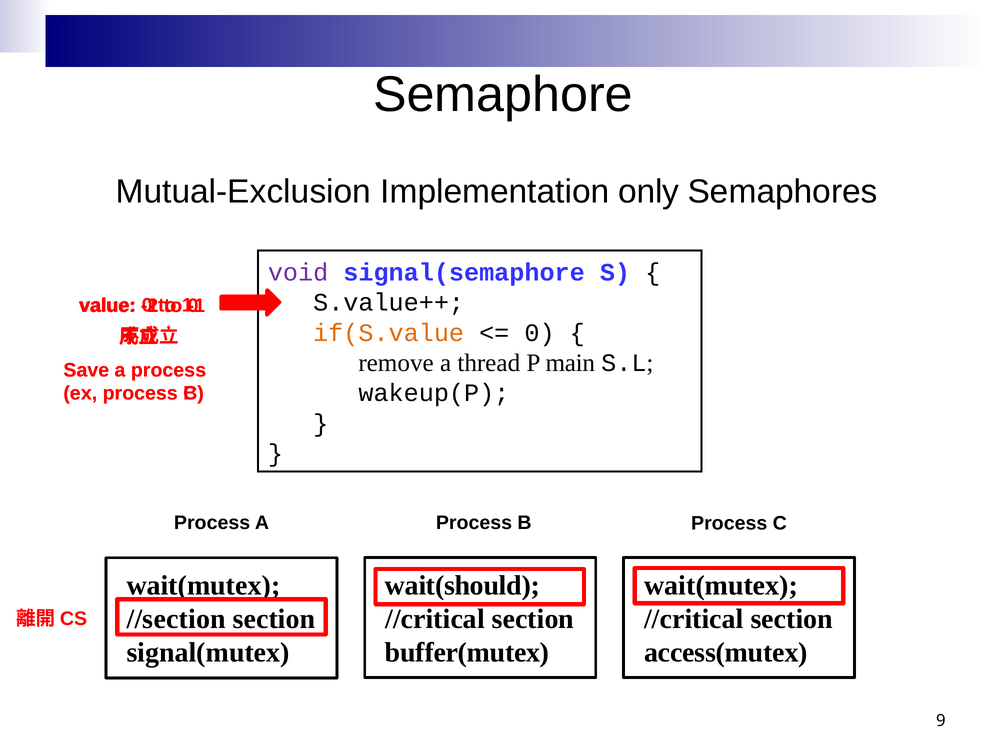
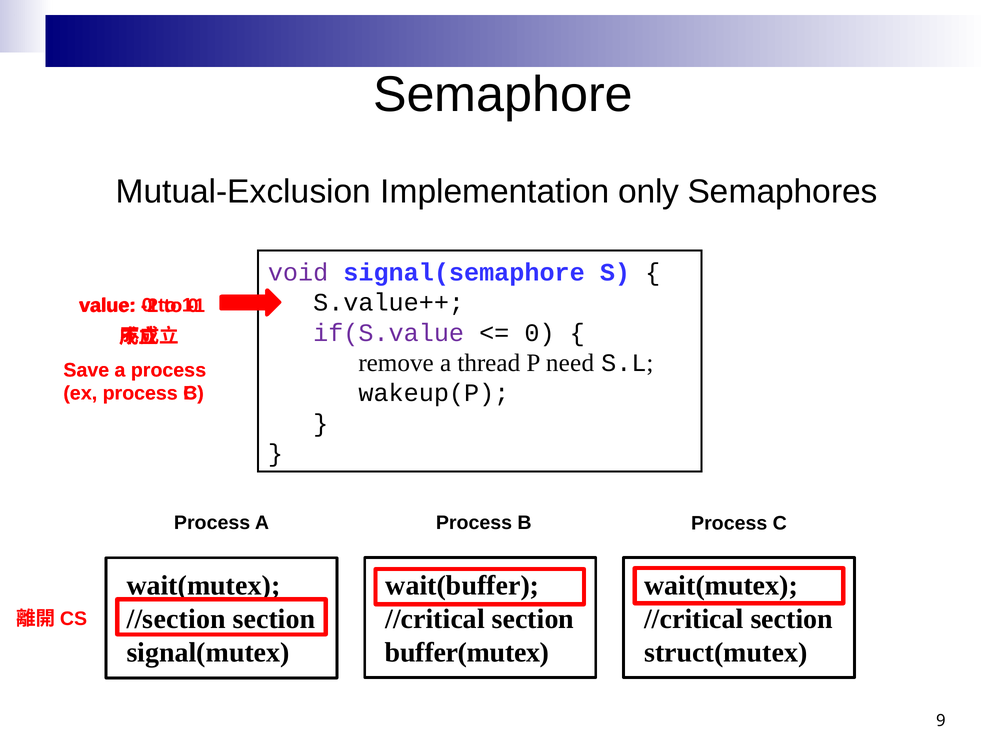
if(S.value colour: orange -> purple
main: main -> need
wait(should: wait(should -> wait(buffer
access(mutex: access(mutex -> struct(mutex
